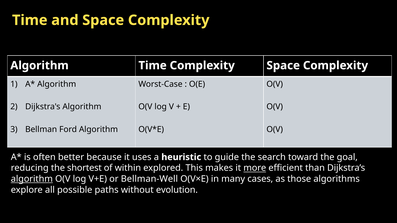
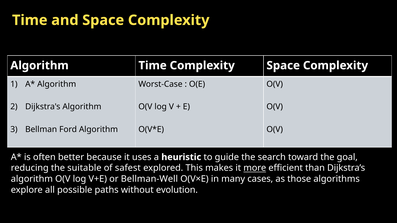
shortest: shortest -> suitable
within: within -> safest
algorithm at (32, 179) underline: present -> none
